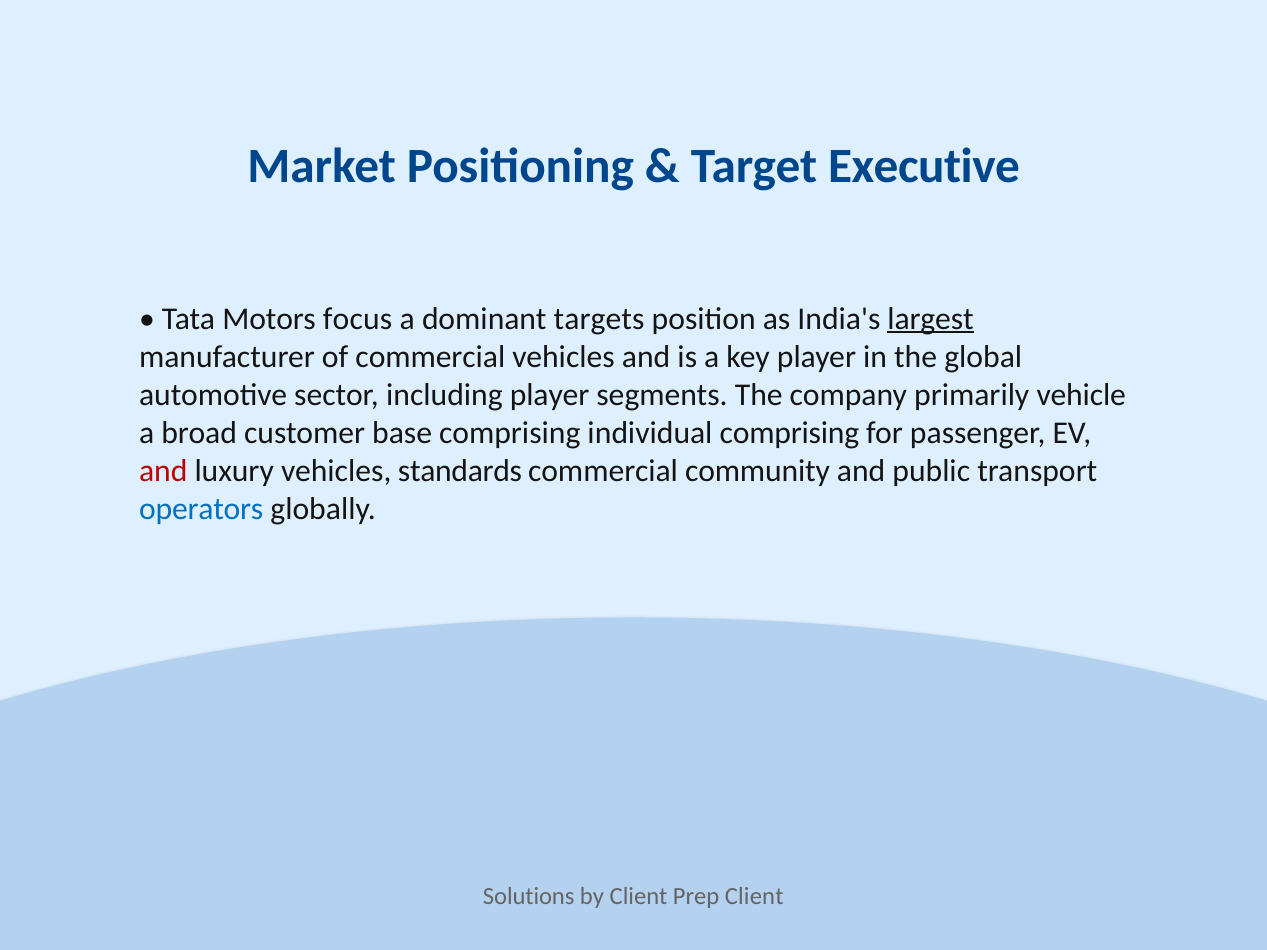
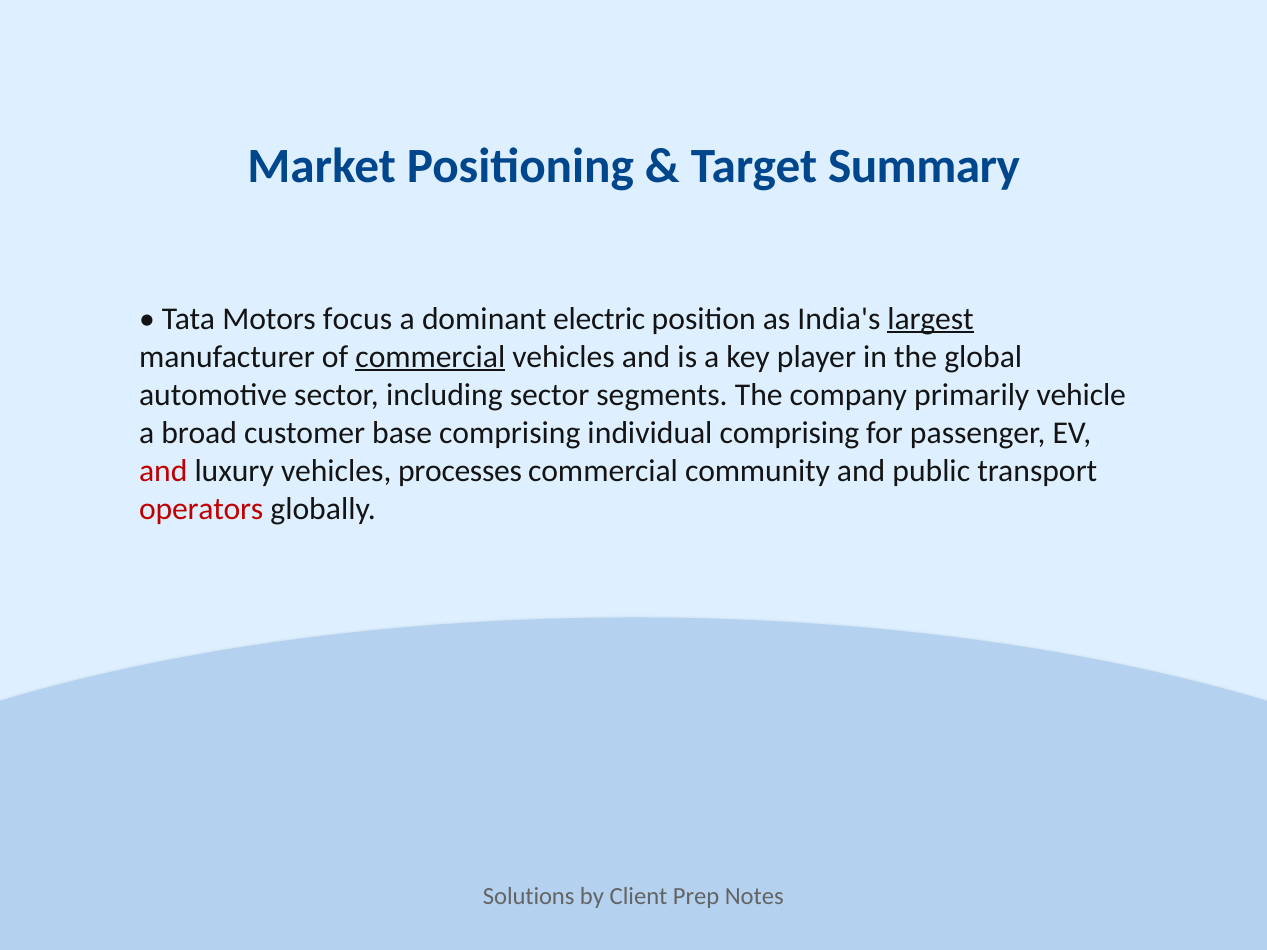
Executive: Executive -> Summary
targets: targets -> electric
commercial at (430, 357) underline: none -> present
including player: player -> sector
standards: standards -> processes
operators colour: blue -> red
Prep Client: Client -> Notes
